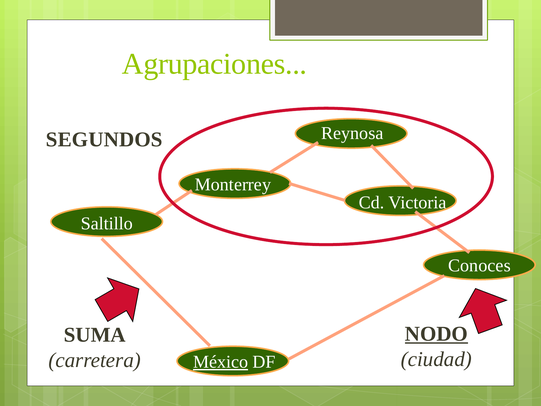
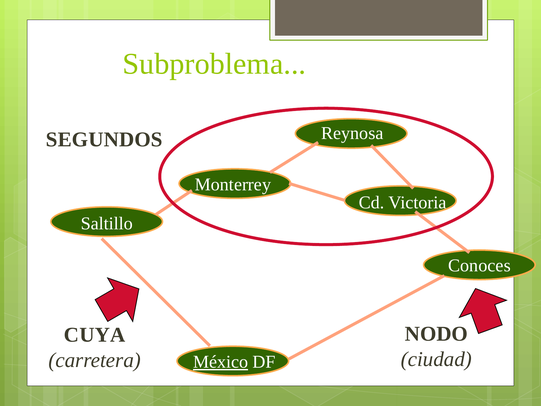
Agrupaciones: Agrupaciones -> Subproblema
NODO underline: present -> none
SUMA: SUMA -> CUYA
